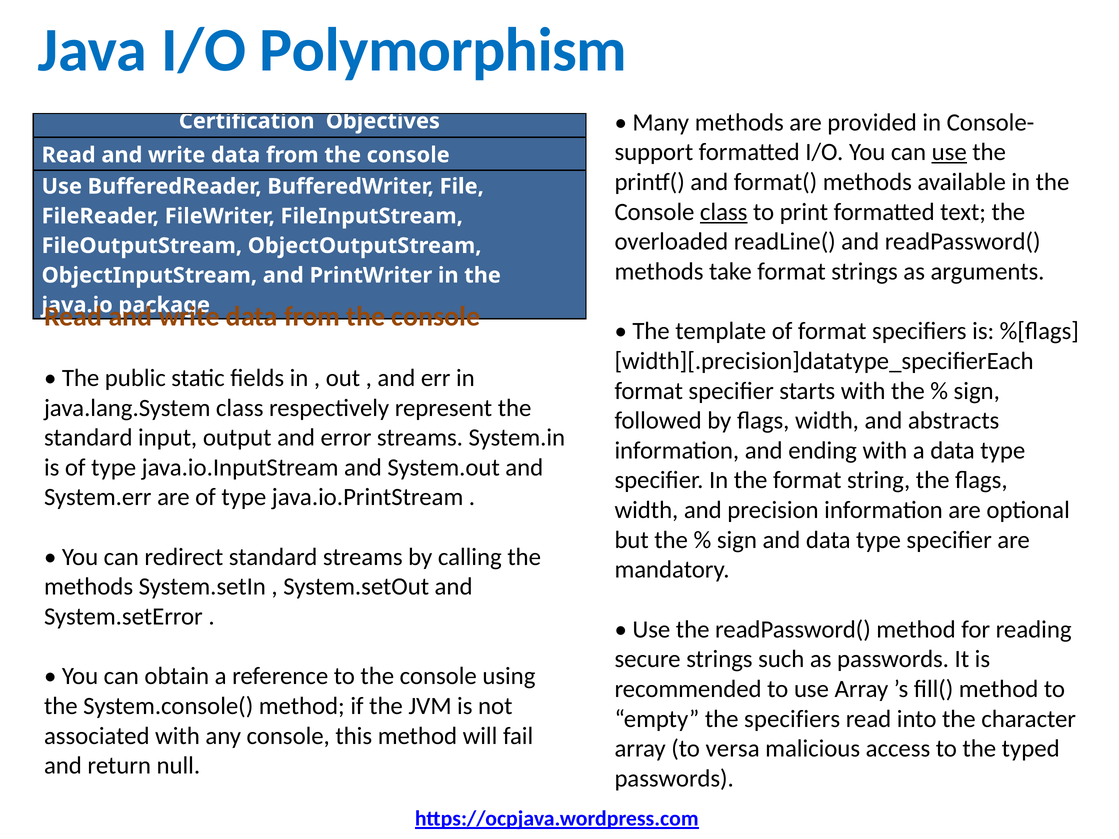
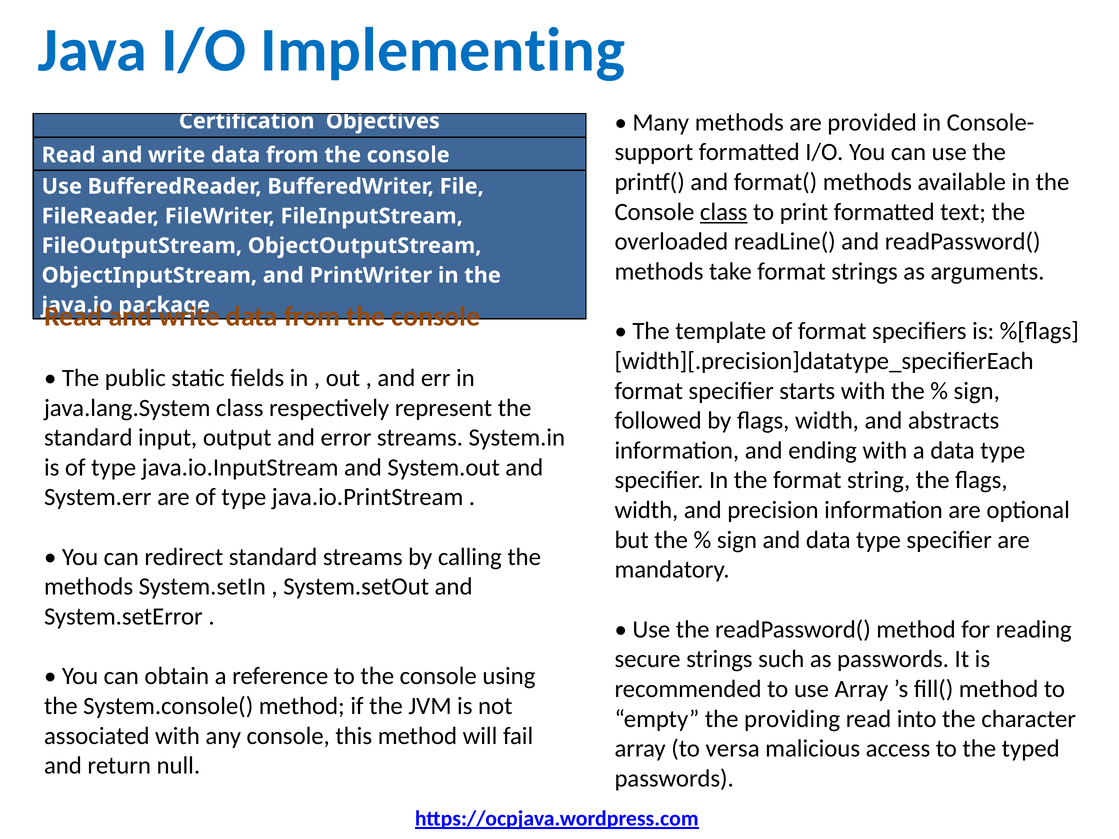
Polymorphism: Polymorphism -> Implementing
use at (949, 152) underline: present -> none
the specifiers: specifiers -> providing
